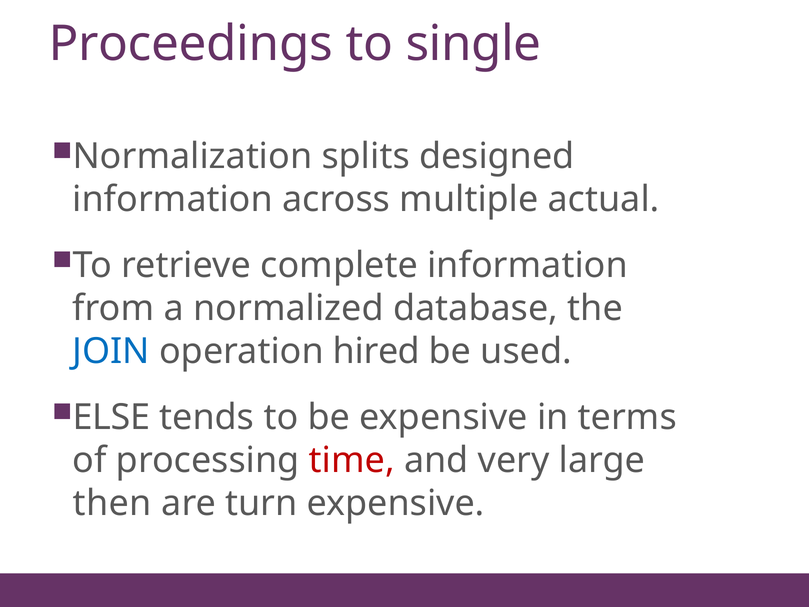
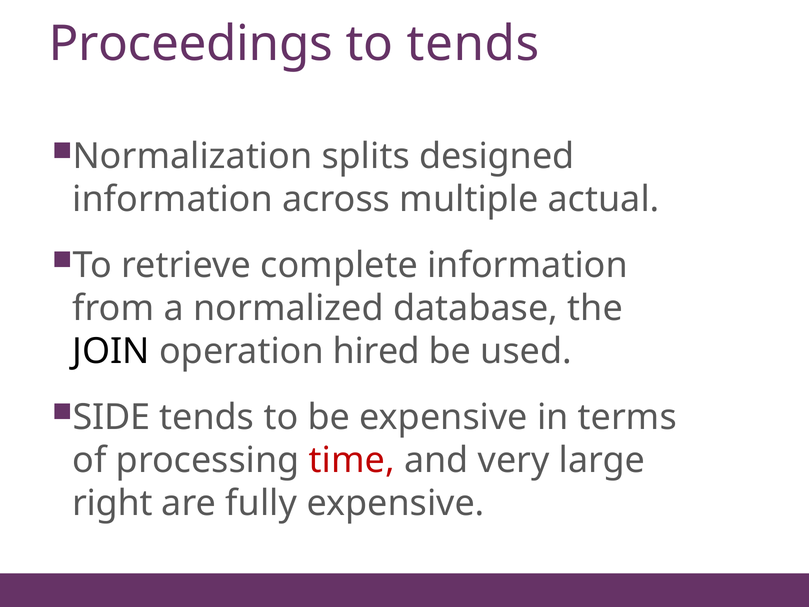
to single: single -> tends
JOIN colour: blue -> black
ELSE: ELSE -> SIDE
then: then -> right
turn: turn -> fully
